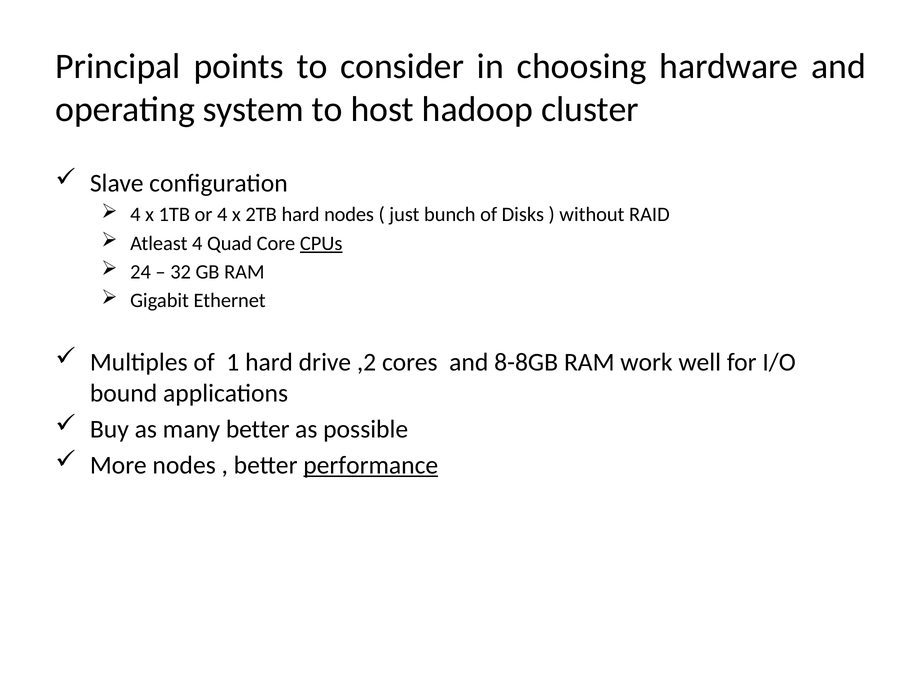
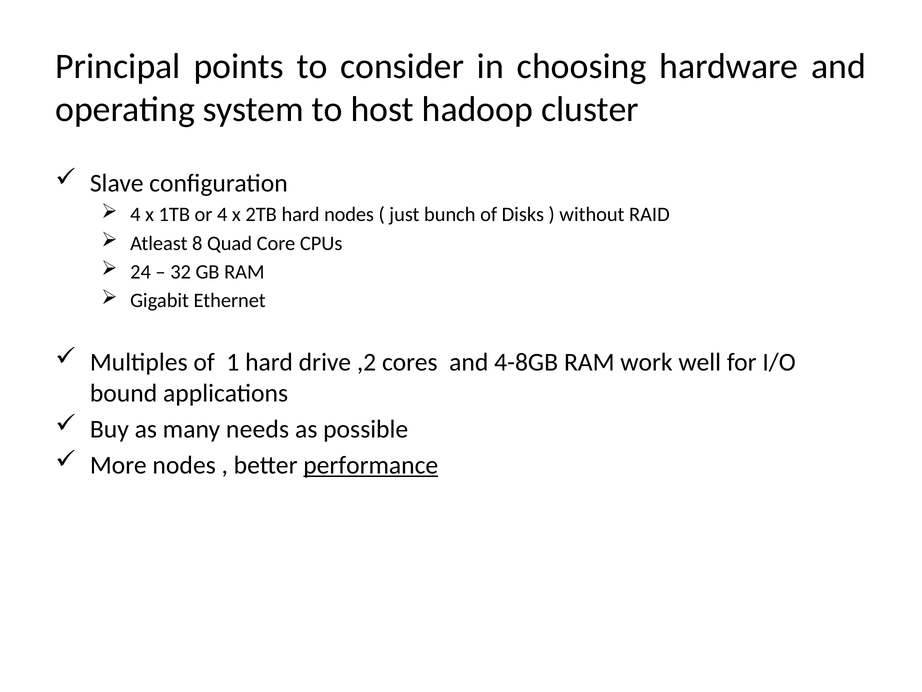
Atleast 4: 4 -> 8
CPUs underline: present -> none
8-8GB: 8-8GB -> 4-8GB
many better: better -> needs
